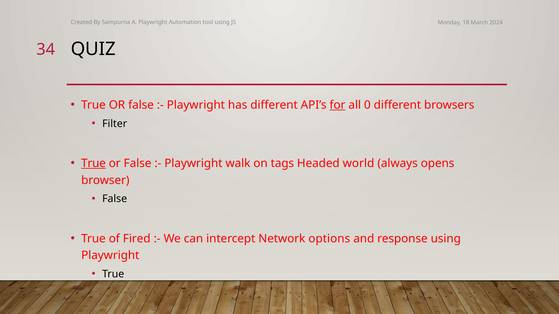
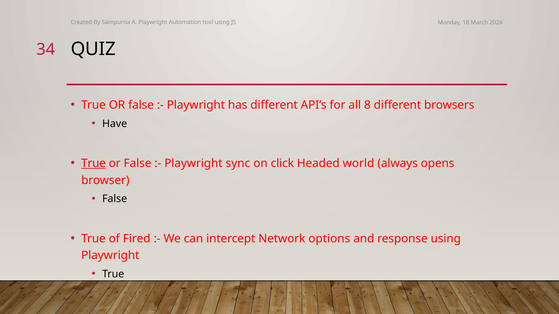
for underline: present -> none
0: 0 -> 8
Filter: Filter -> Have
walk: walk -> sync
tags: tags -> click
